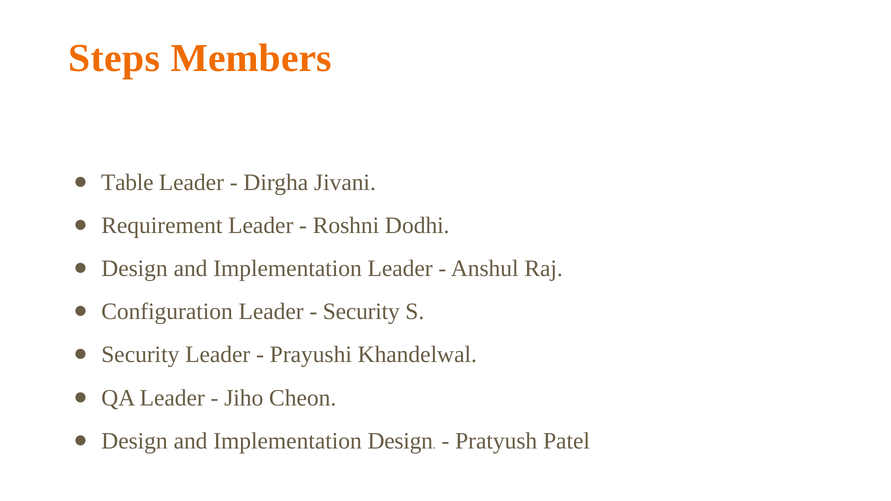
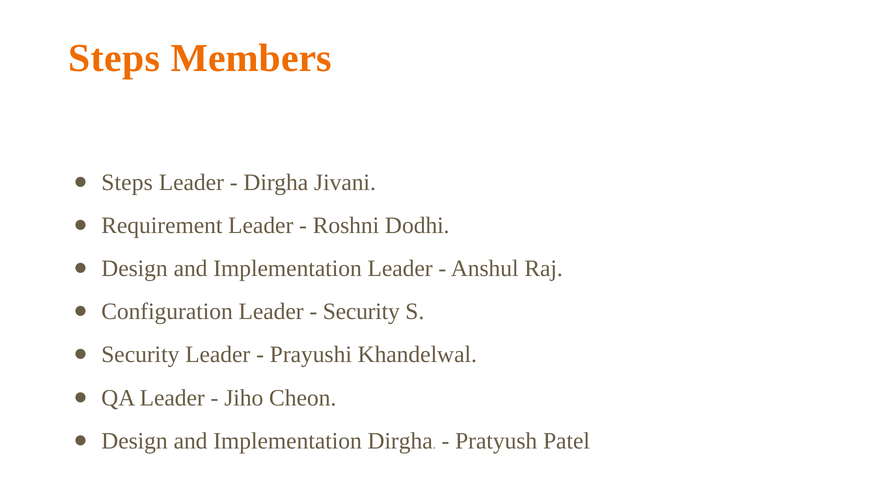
Table at (127, 183): Table -> Steps
Implementation Design: Design -> Dirgha
